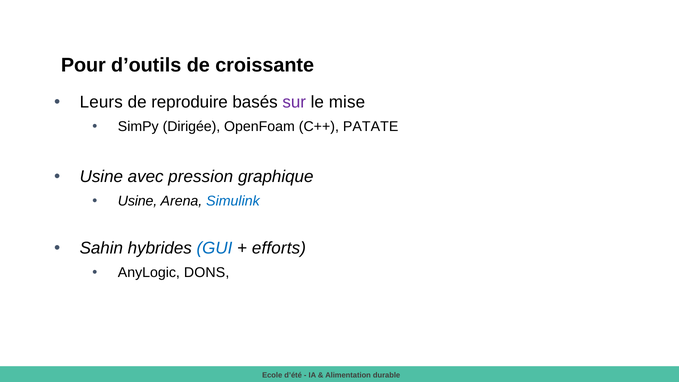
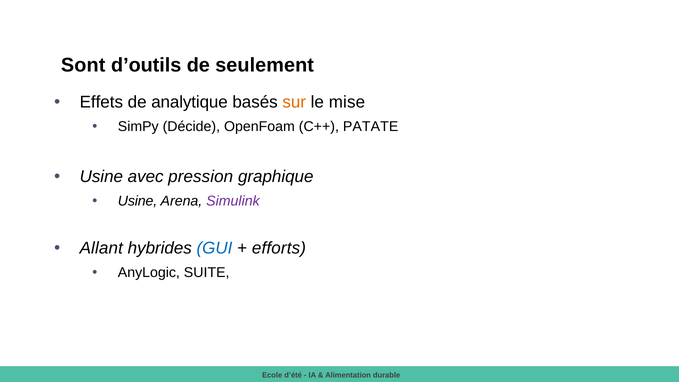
Pour: Pour -> Sont
croissante: croissante -> seulement
Leurs: Leurs -> Effets
reproduire: reproduire -> analytique
sur colour: purple -> orange
Dirigée: Dirigée -> Décide
Simulink colour: blue -> purple
Sahin: Sahin -> Allant
DONS: DONS -> SUITE
